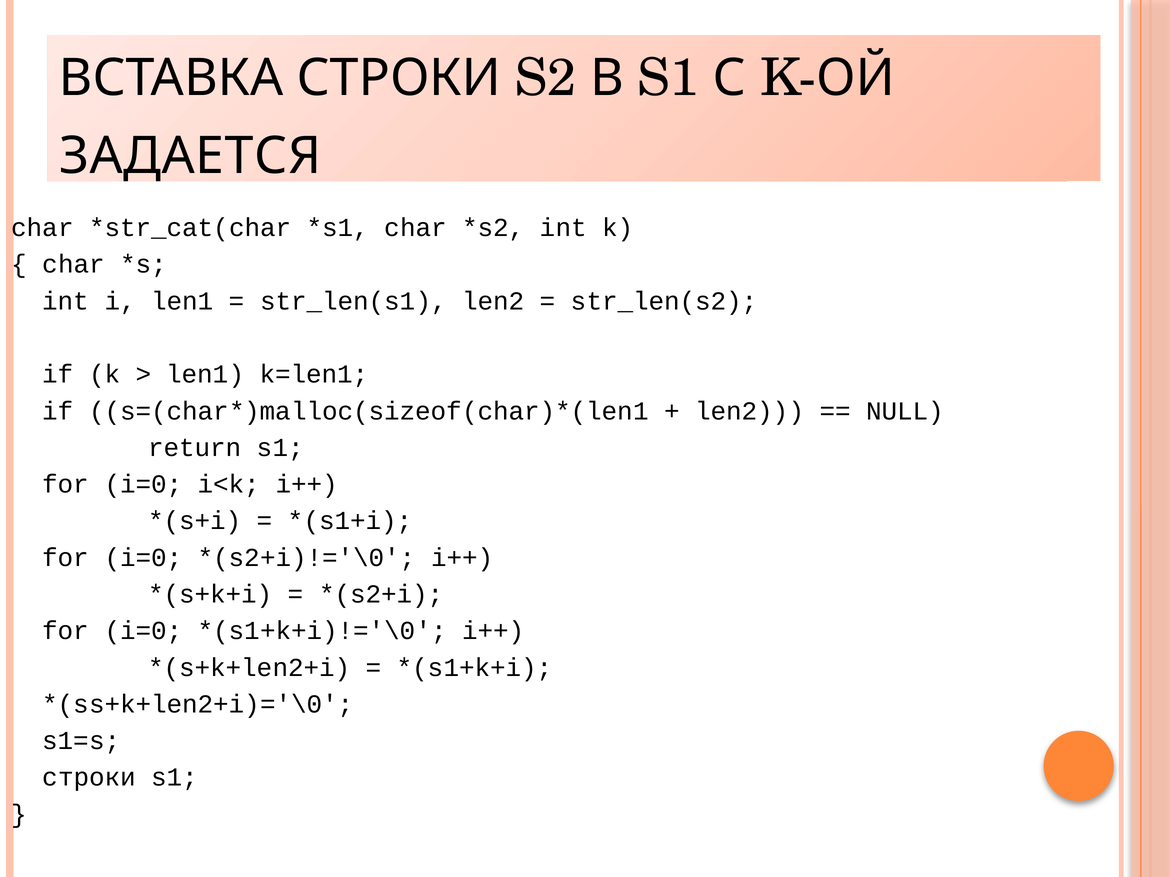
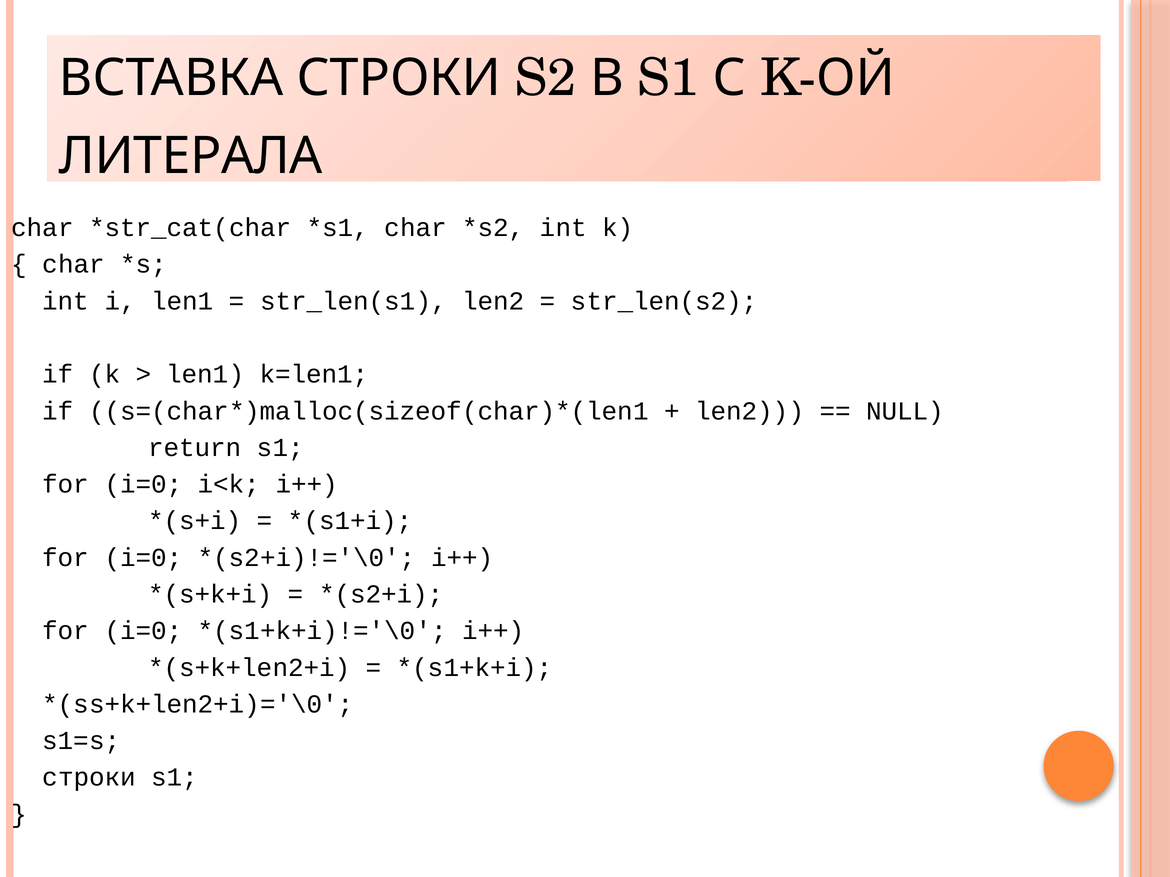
ЗАДАЕТСЯ: ЗАДАЕТСЯ -> ЛИТЕРАЛА
